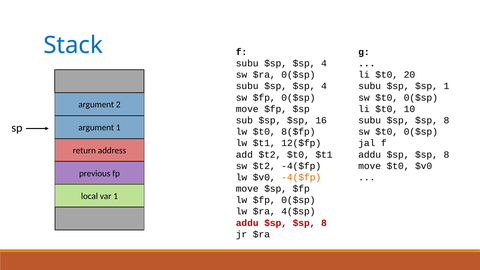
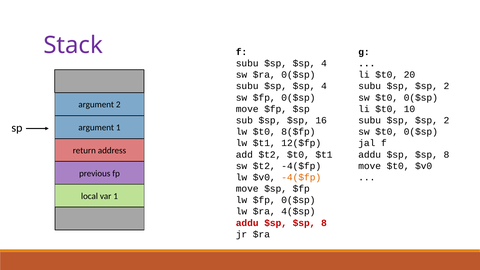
Stack colour: blue -> purple
1 at (446, 86): 1 -> 2
8 at (446, 120): 8 -> 2
